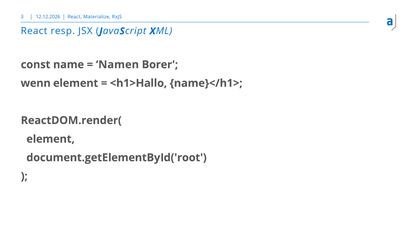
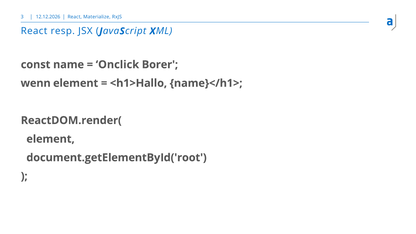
Namen: Namen -> Onclick
